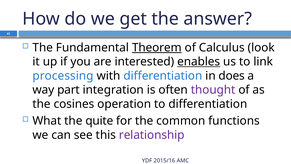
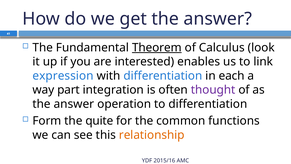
enables underline: present -> none
processing: processing -> expression
does: does -> each
cosines at (74, 104): cosines -> answer
What: What -> Form
relationship colour: purple -> orange
